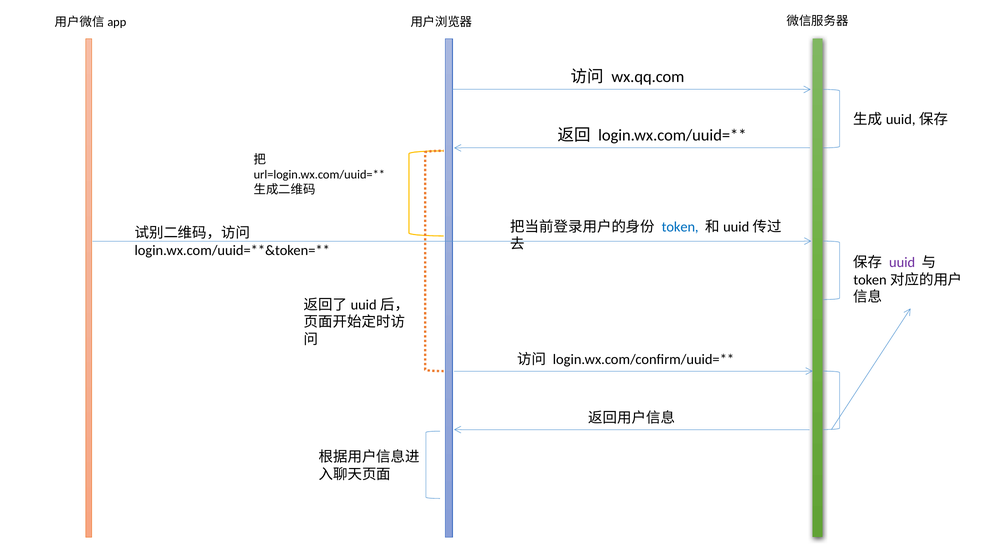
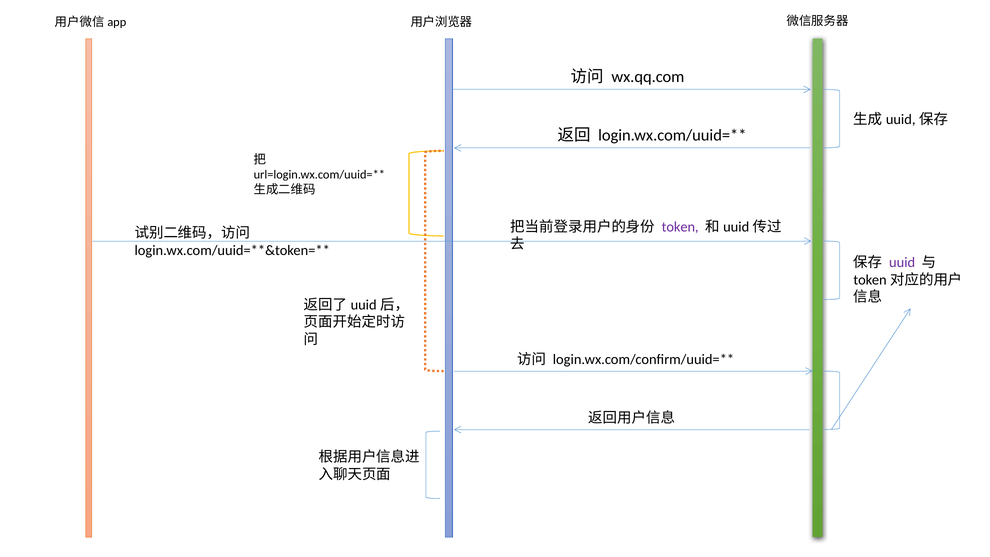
token colour: blue -> purple
